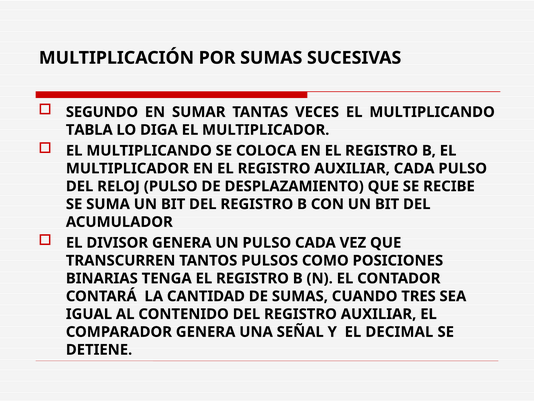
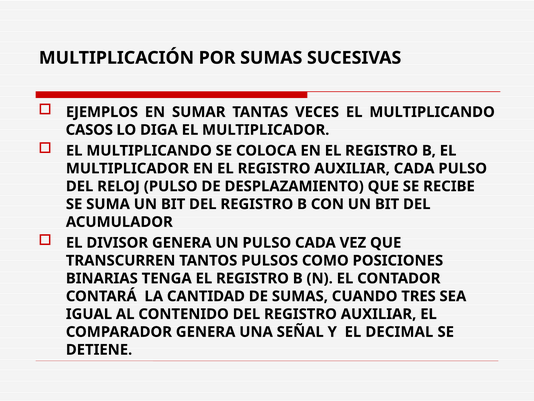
SEGUNDO: SEGUNDO -> EJEMPLOS
TABLA: TABLA -> CASOS
